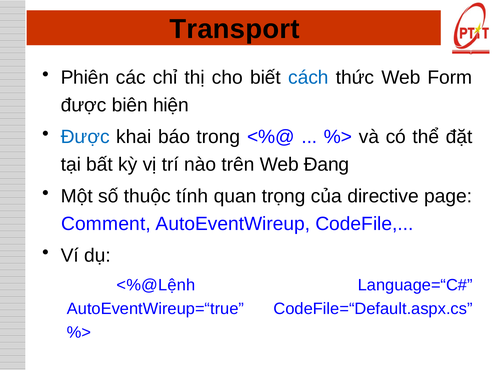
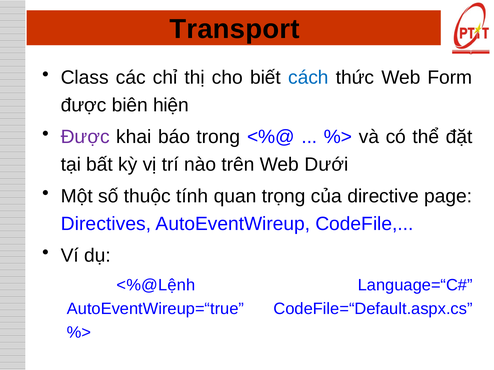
Phiên: Phiên -> Class
Được at (85, 137) colour: blue -> purple
Đang: Đang -> Dưới
Comment: Comment -> Directives
